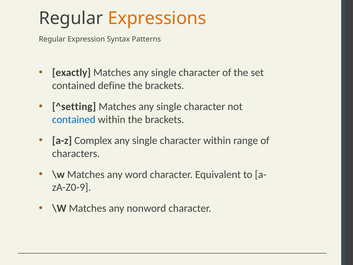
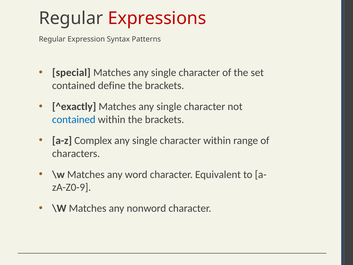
Expressions colour: orange -> red
exactly: exactly -> special
^setting: ^setting -> ^exactly
